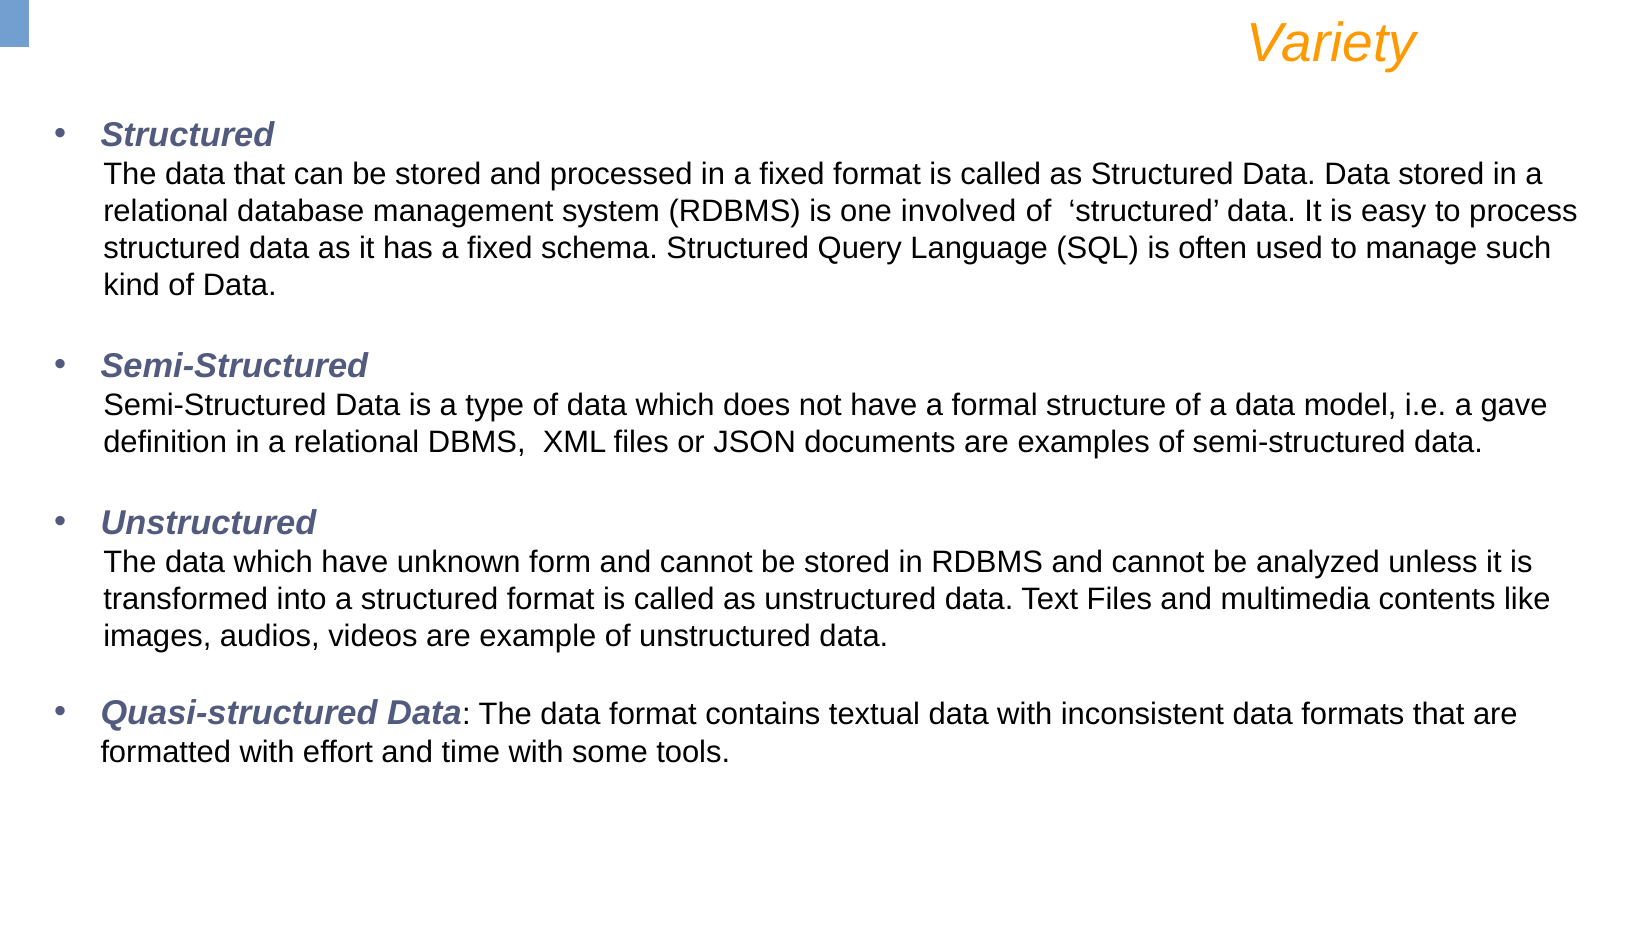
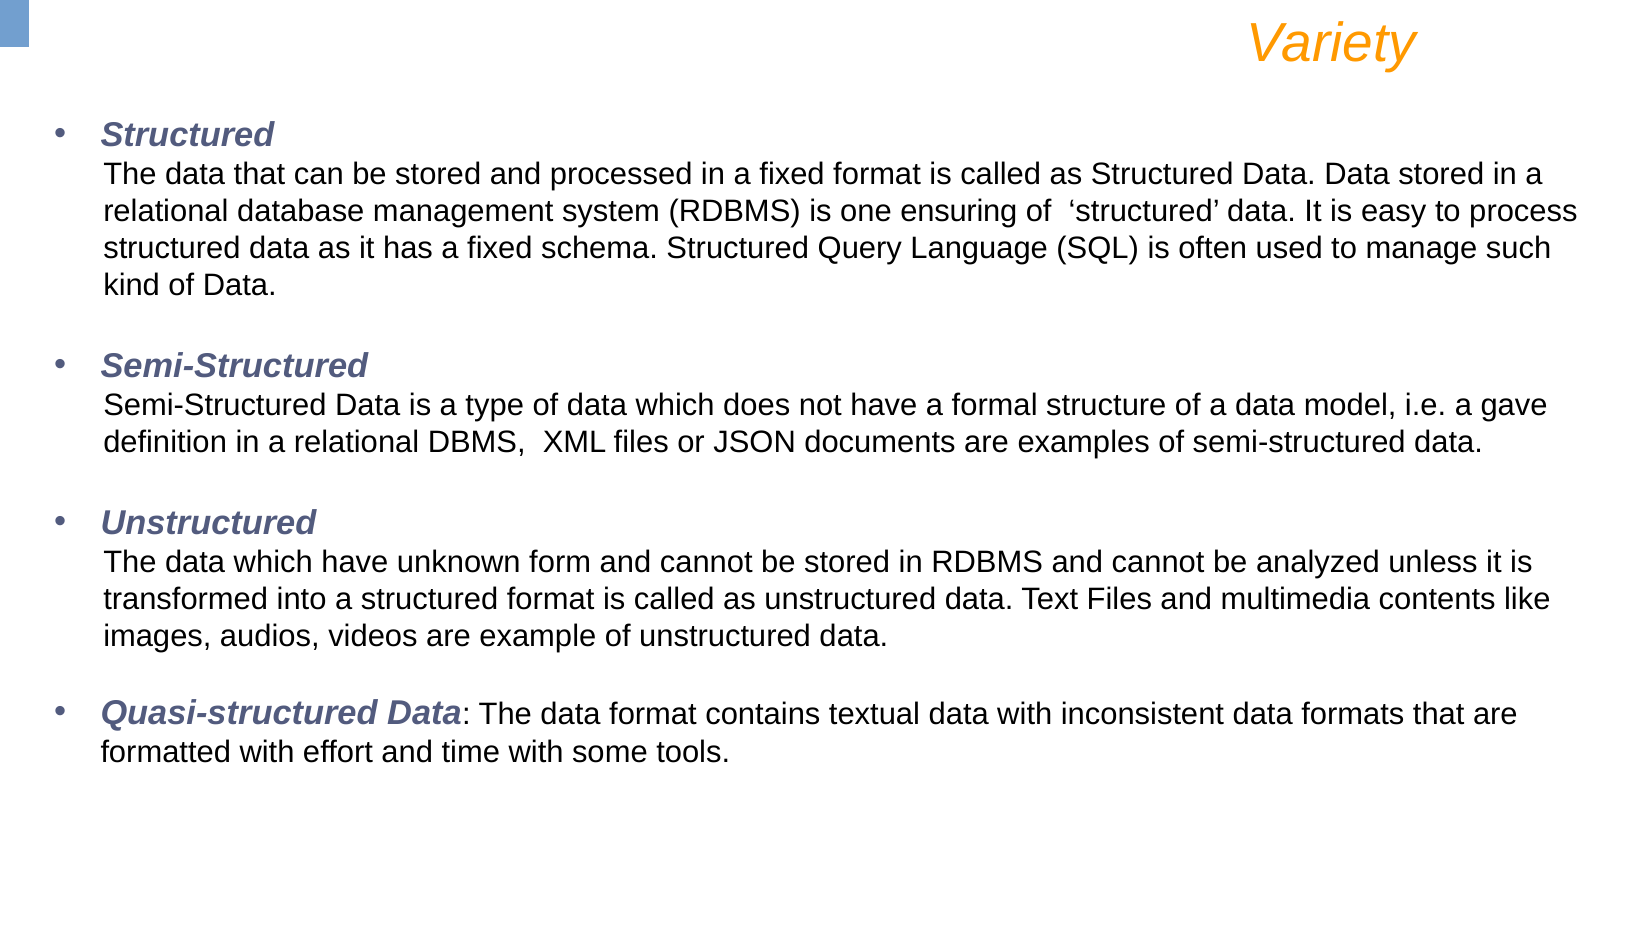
involved: involved -> ensuring
